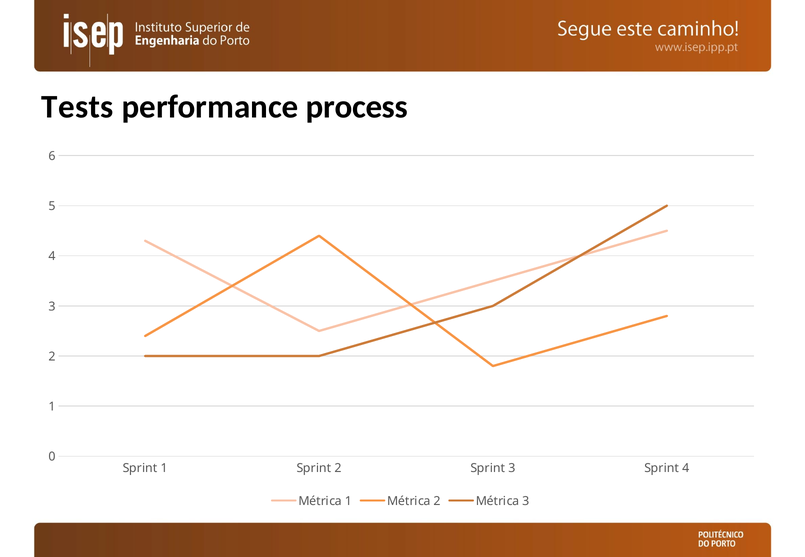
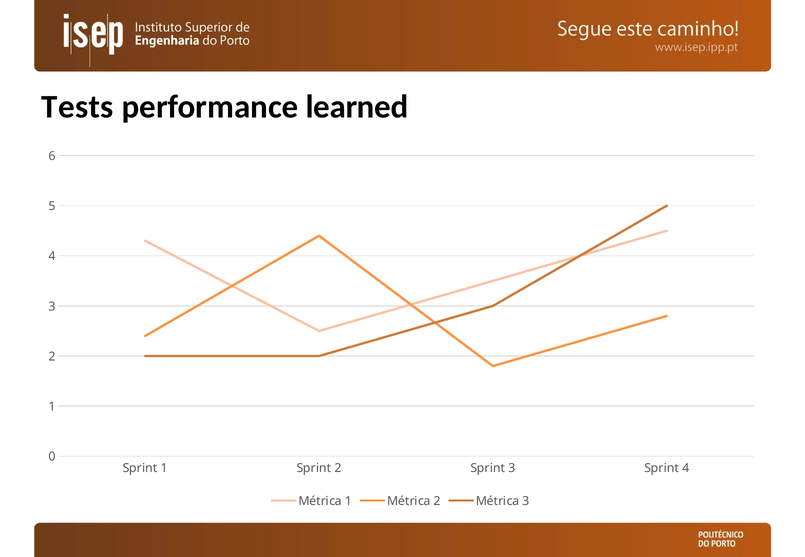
process: process -> learned
